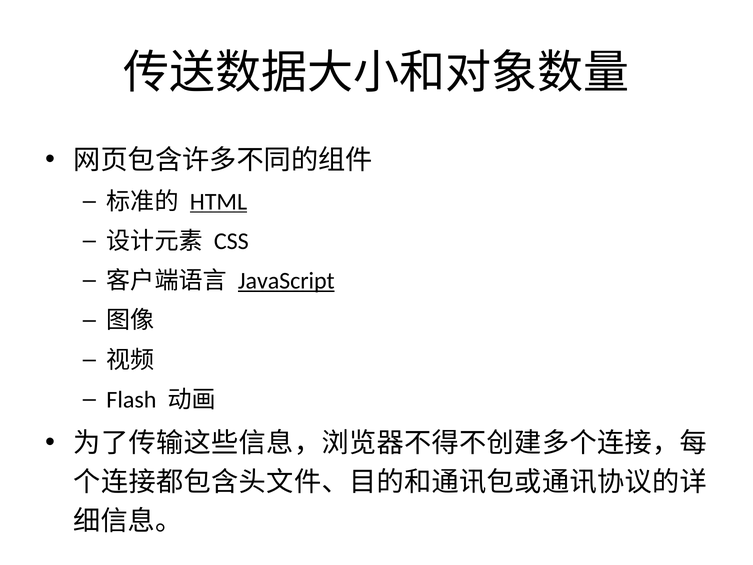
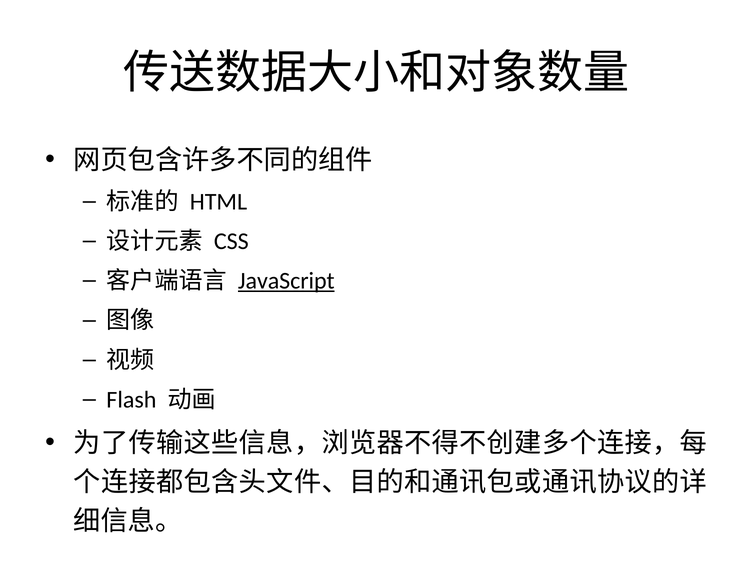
HTML underline: present -> none
